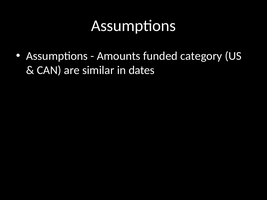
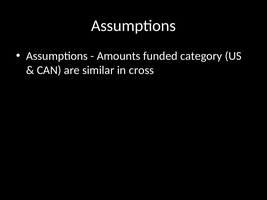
dates: dates -> cross
